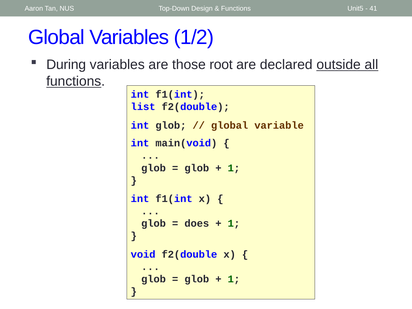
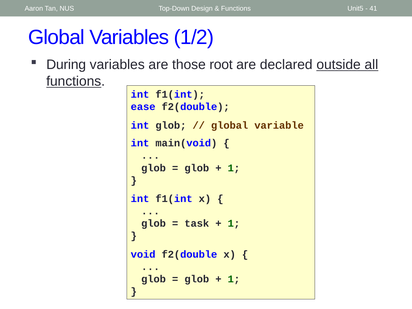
list: list -> ease
does: does -> task
